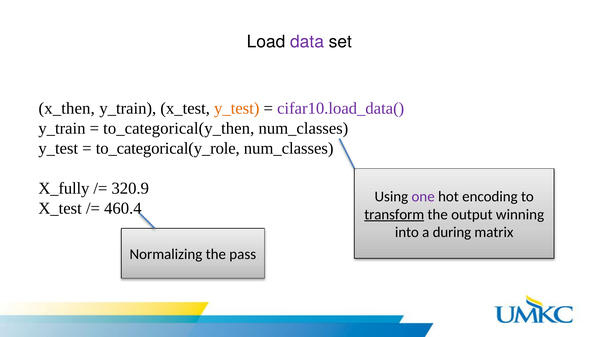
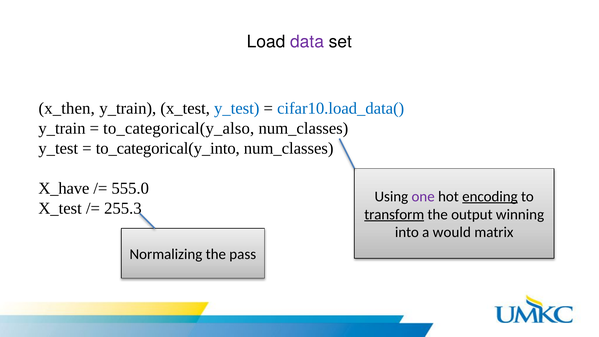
y_test at (237, 108) colour: orange -> blue
cifar10.load_data( colour: purple -> blue
to_categorical(y_then: to_categorical(y_then -> to_categorical(y_also
to_categorical(y_role: to_categorical(y_role -> to_categorical(y_into
X_fully: X_fully -> X_have
320.9: 320.9 -> 555.0
encoding underline: none -> present
460.4: 460.4 -> 255.3
during: during -> would
